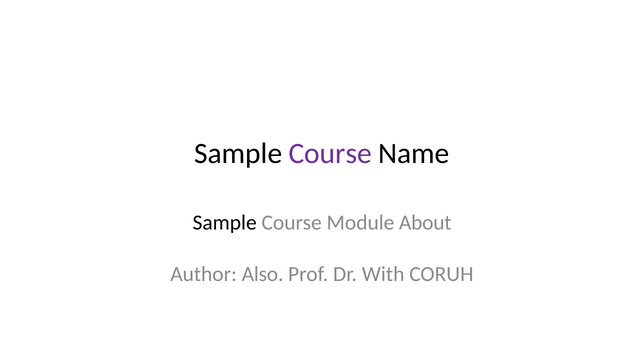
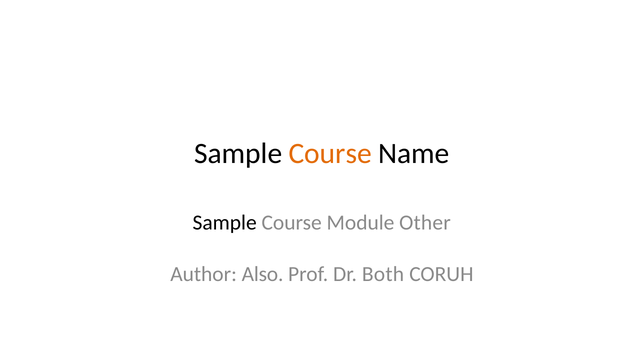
Course at (330, 153) colour: purple -> orange
About: About -> Other
With: With -> Both
